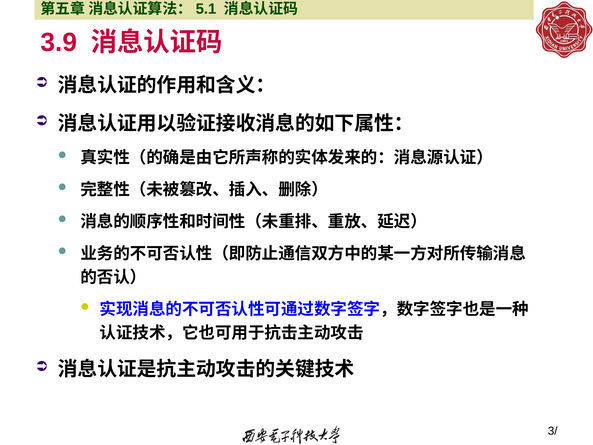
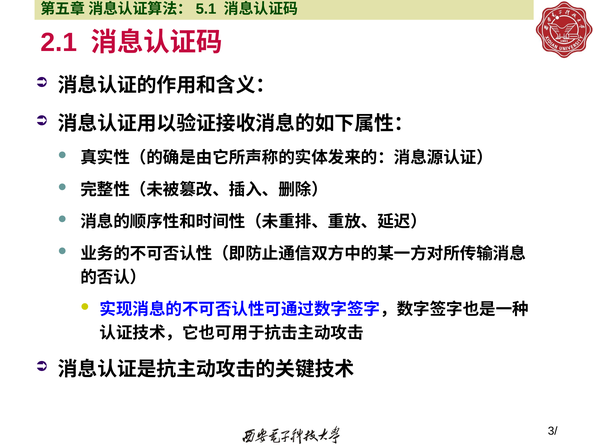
3.9: 3.9 -> 2.1
